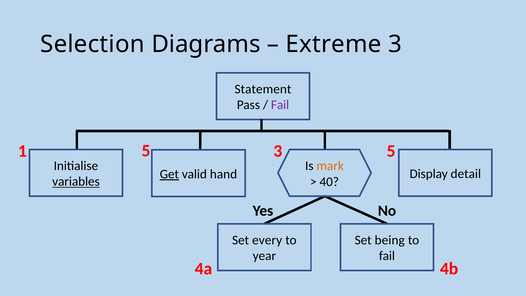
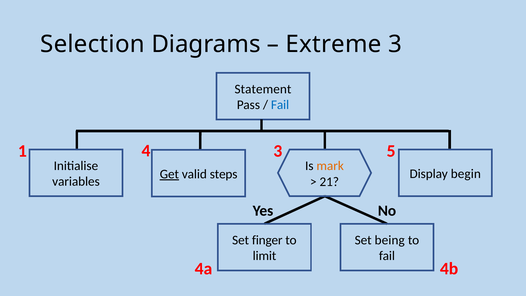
Fail at (280, 105) colour: purple -> blue
1 5: 5 -> 4
hand: hand -> steps
detail: detail -> begin
variables underline: present -> none
40: 40 -> 21
every: every -> finger
year: year -> limit
